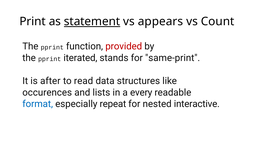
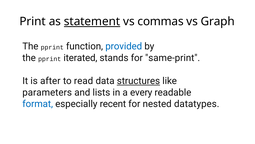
appears: appears -> commas
Count: Count -> Graph
provided colour: red -> blue
structures underline: none -> present
occurences: occurences -> parameters
repeat: repeat -> recent
interactive: interactive -> datatypes
